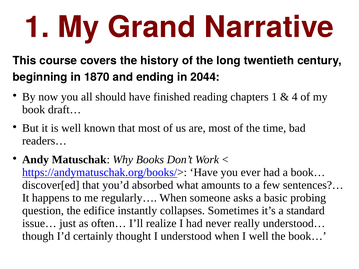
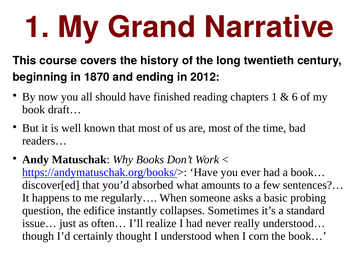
2044: 2044 -> 2012
4: 4 -> 6
I well: well -> corn
